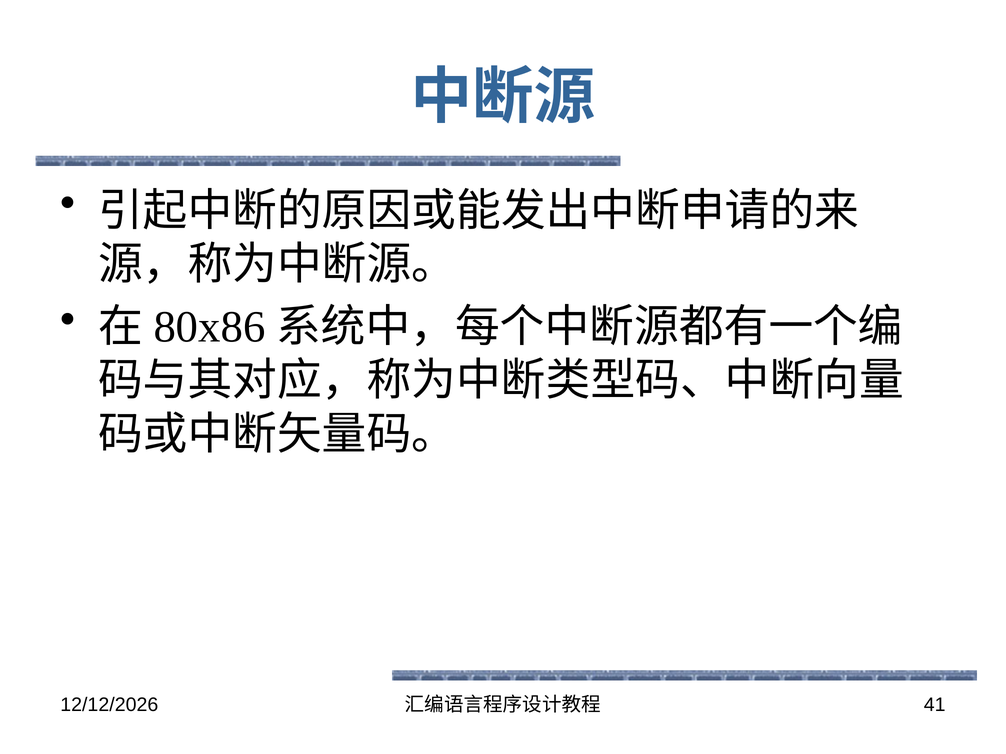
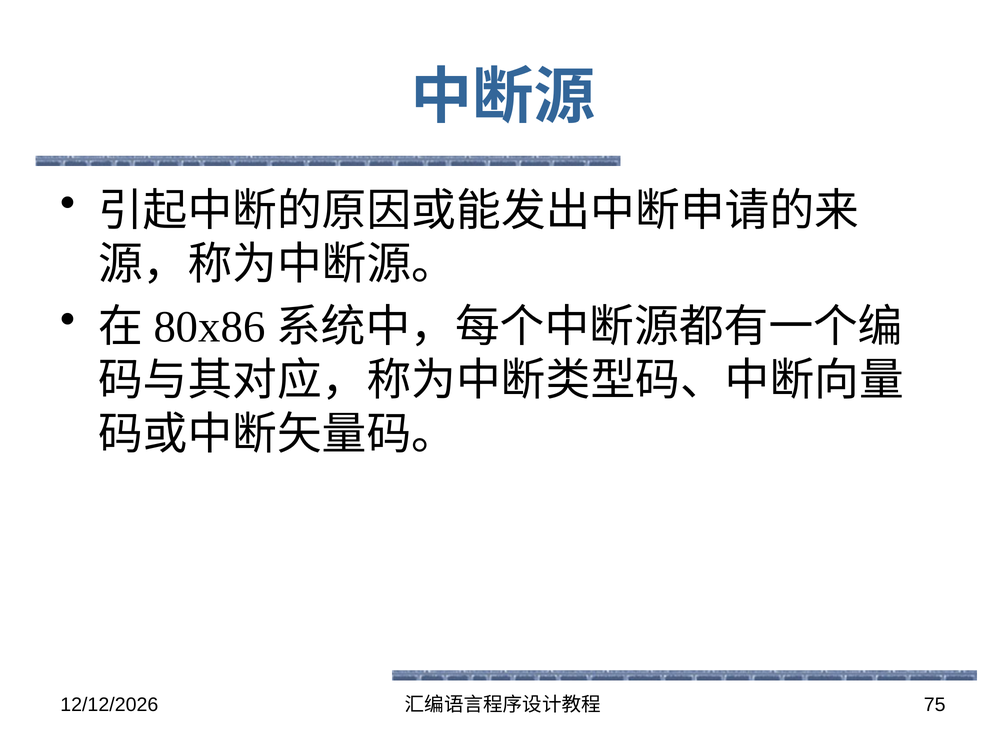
41: 41 -> 75
